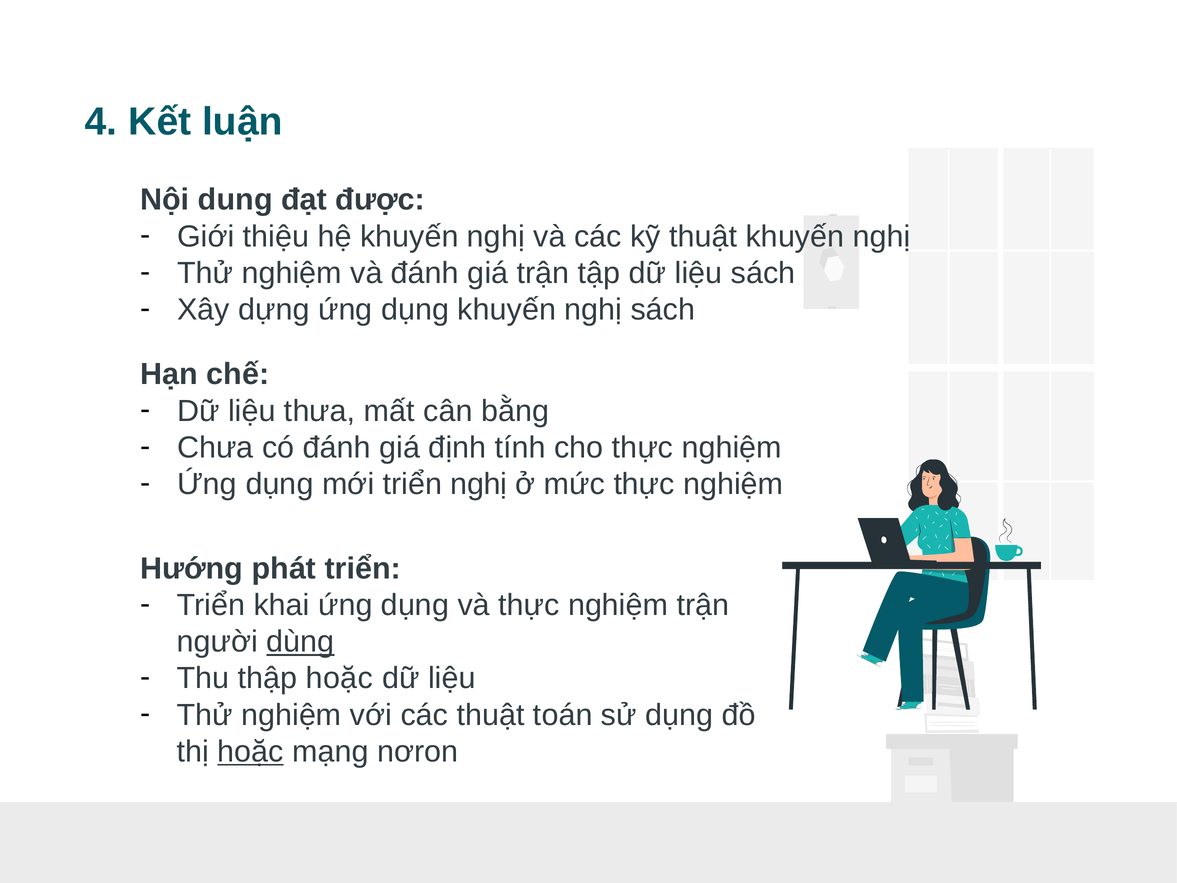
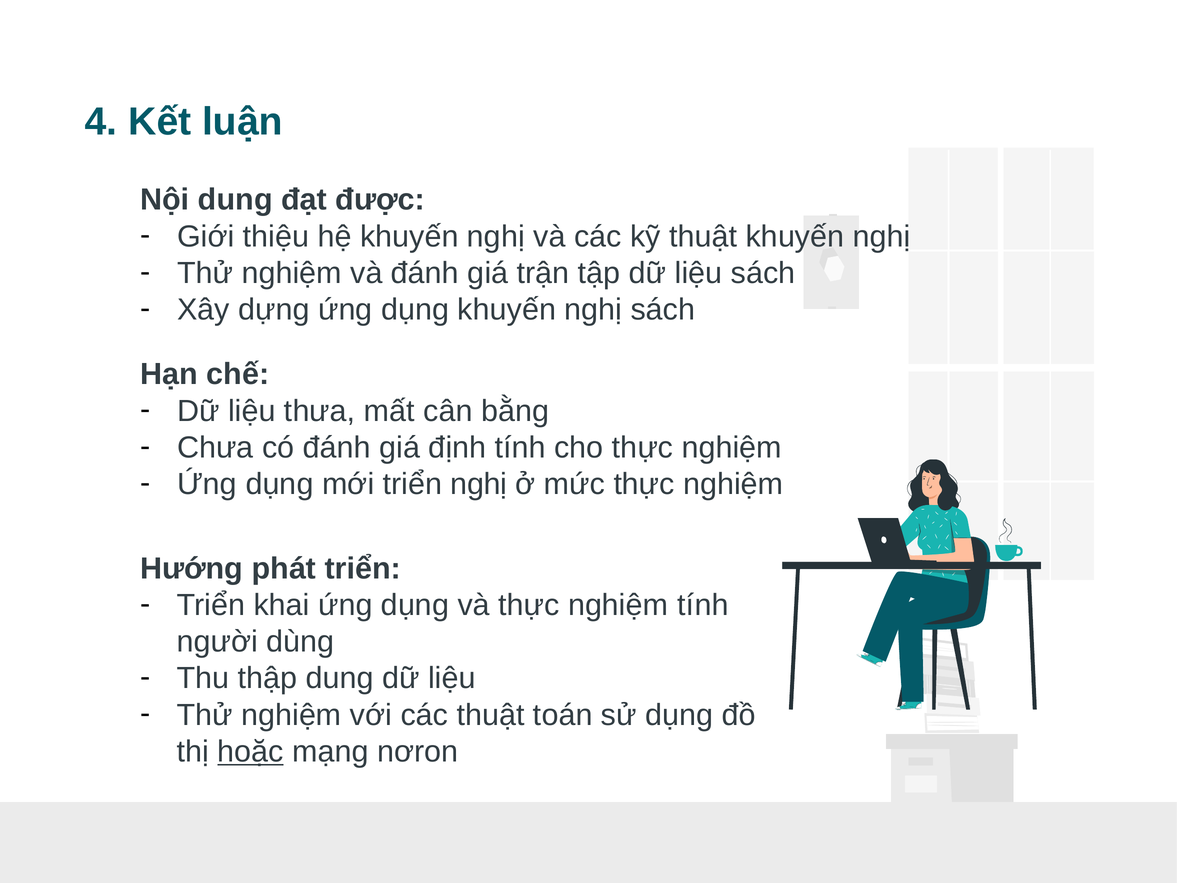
nghiệm trận: trận -> tính
dùng underline: present -> none
thập hoặc: hoặc -> dung
